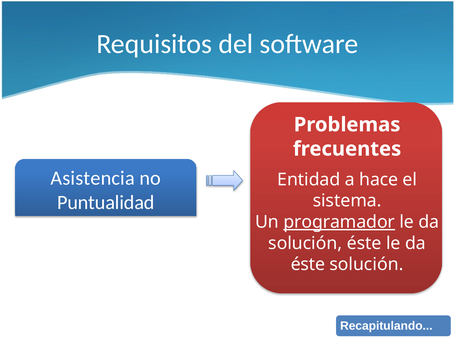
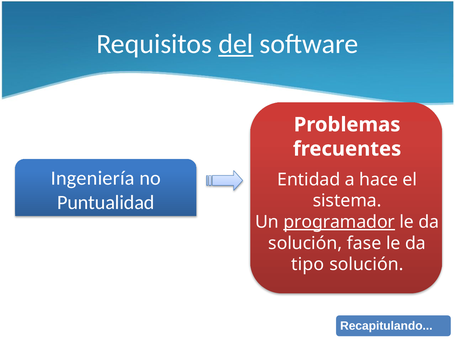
del underline: none -> present
Asistencia: Asistencia -> Ingeniería
solución éste: éste -> fase
éste at (308, 265): éste -> tipo
